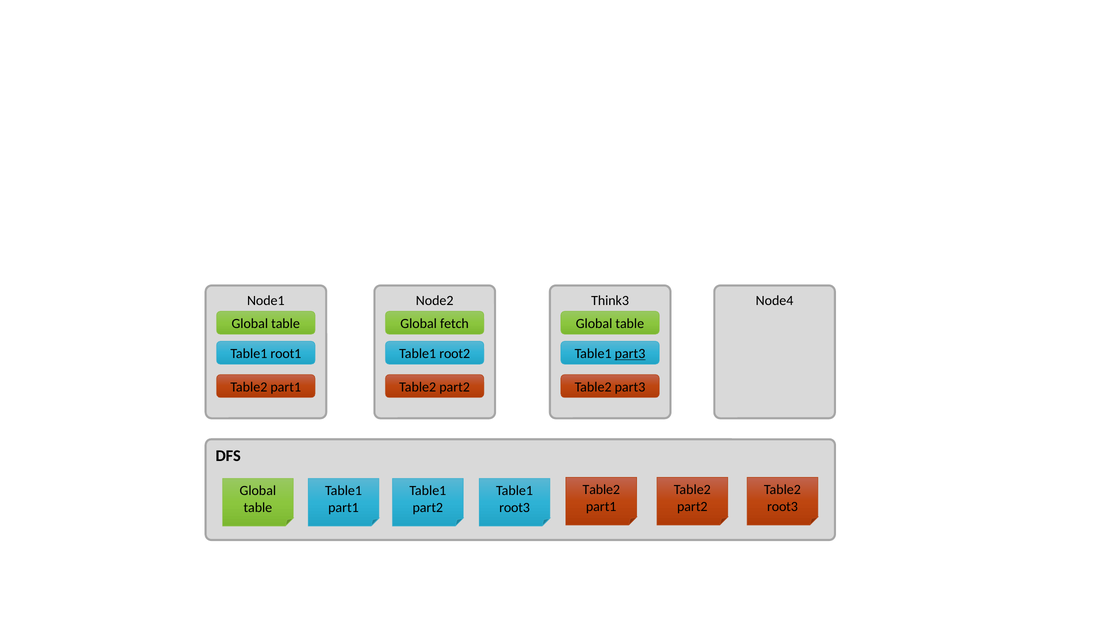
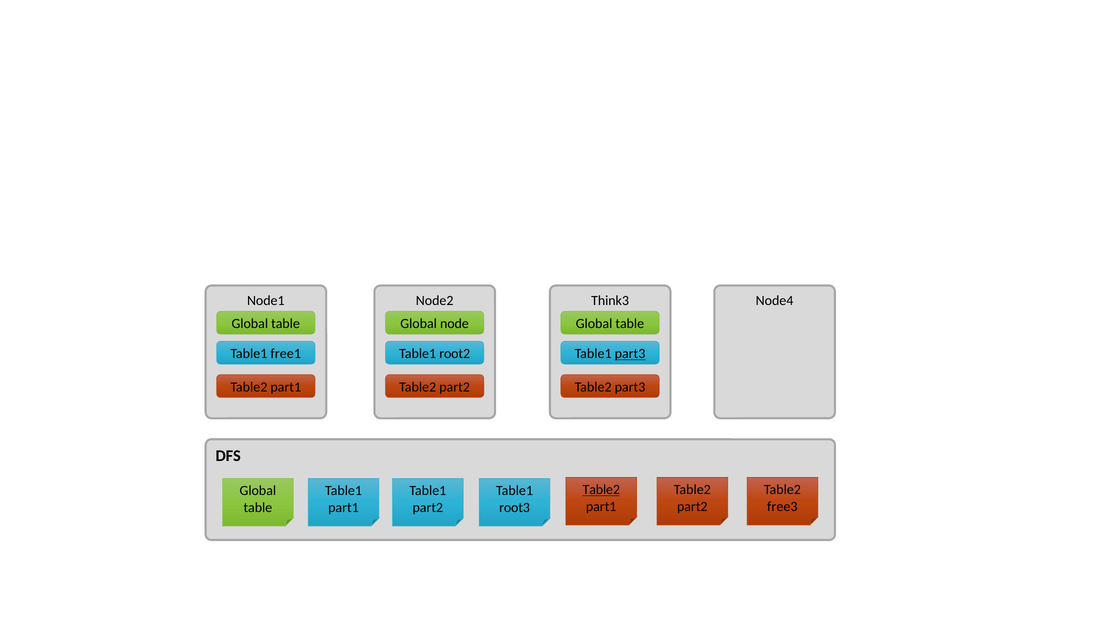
fetch: fetch -> node
root1: root1 -> free1
Table2 at (601, 489) underline: none -> present
root3 at (782, 506): root3 -> free3
